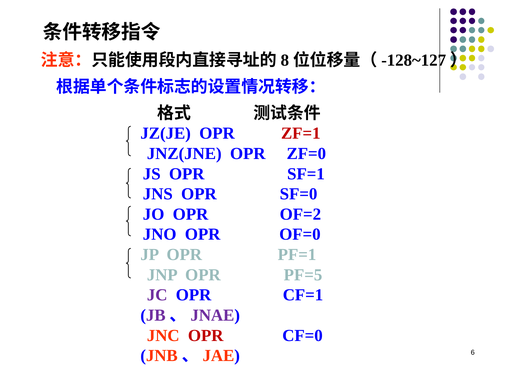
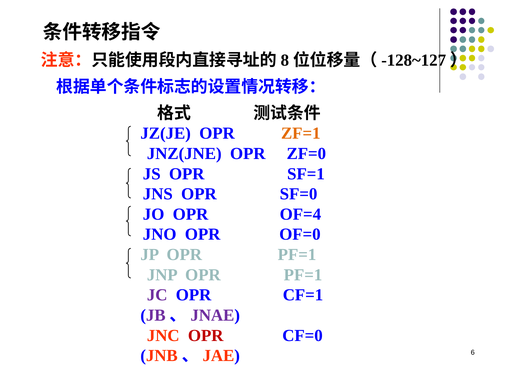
ZF=1 colour: red -> orange
OF=2: OF=2 -> OF=4
JNP OPR PF=5: PF=5 -> PF=1
